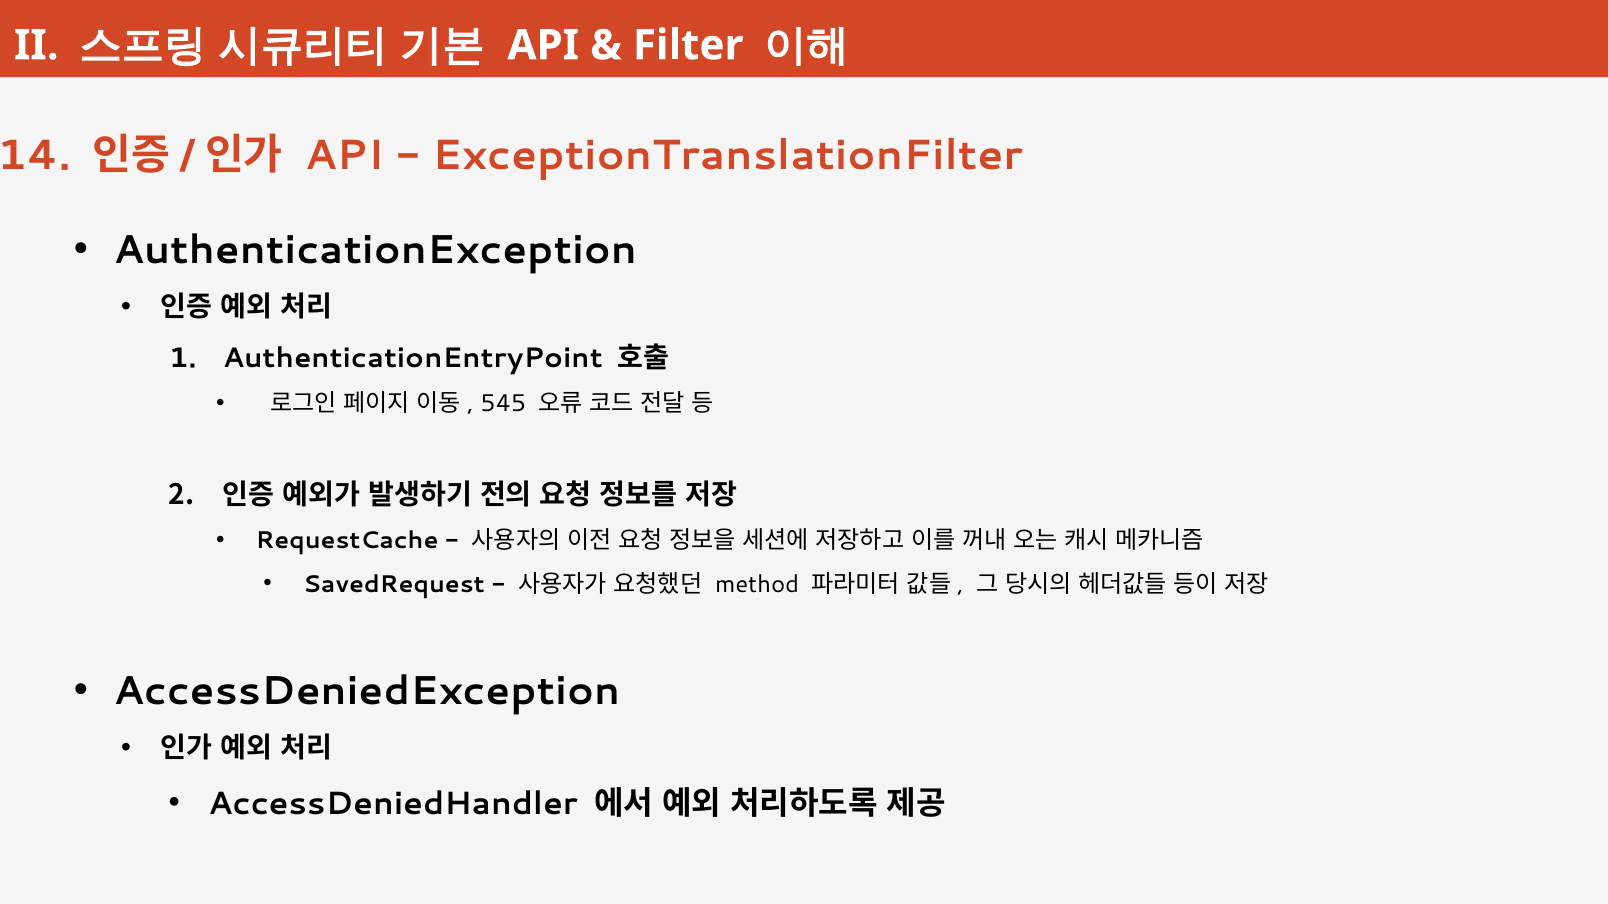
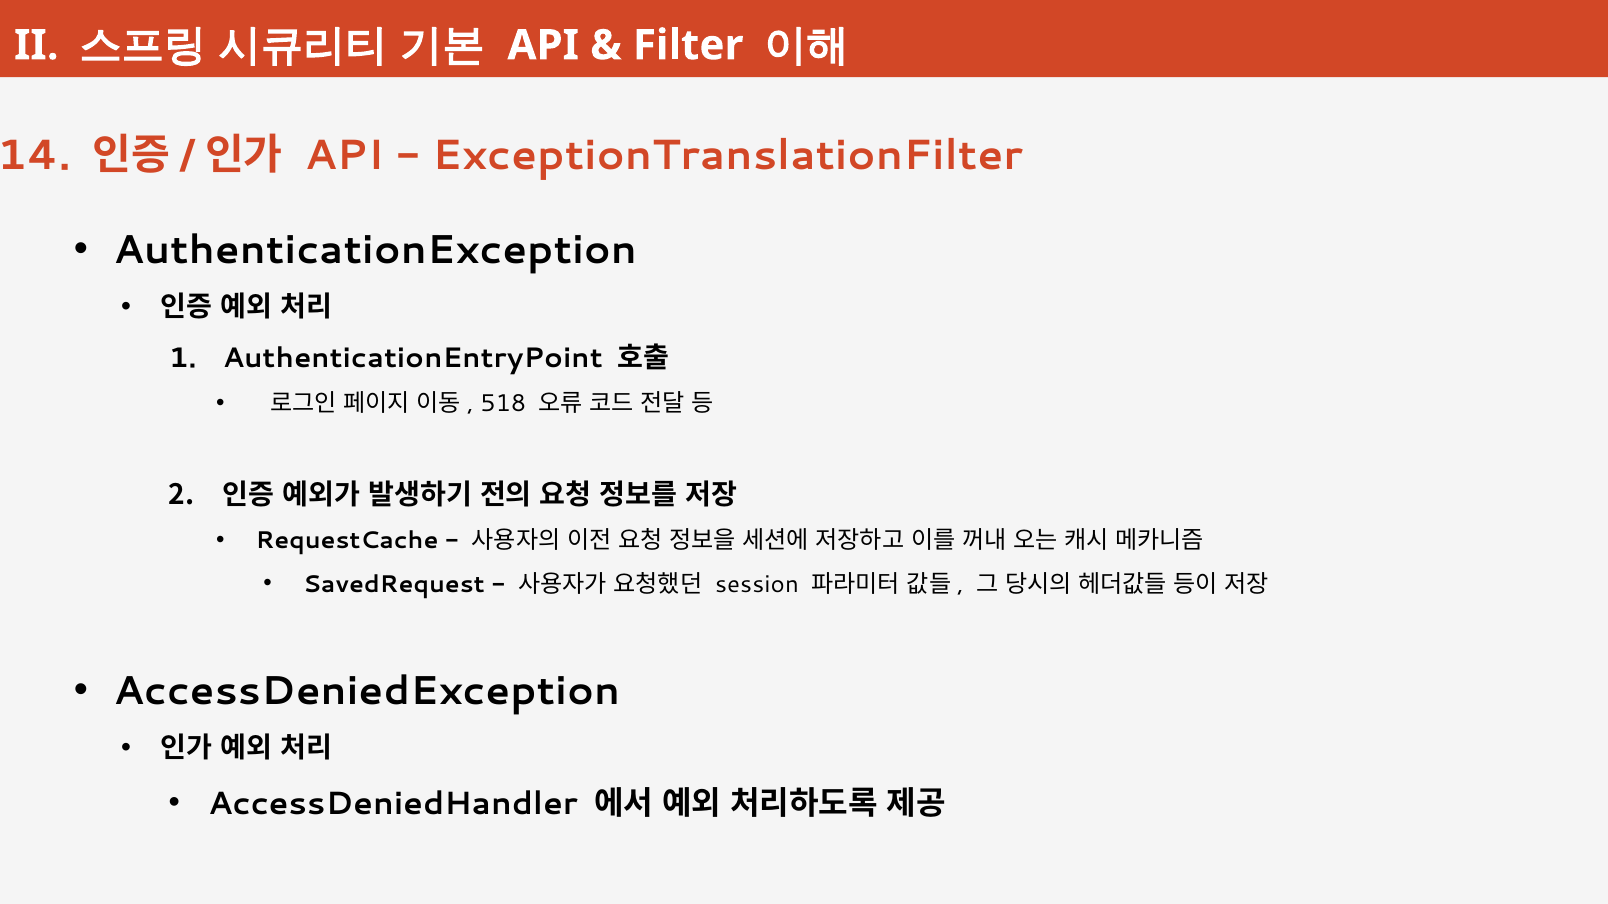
545: 545 -> 518
method: method -> session
